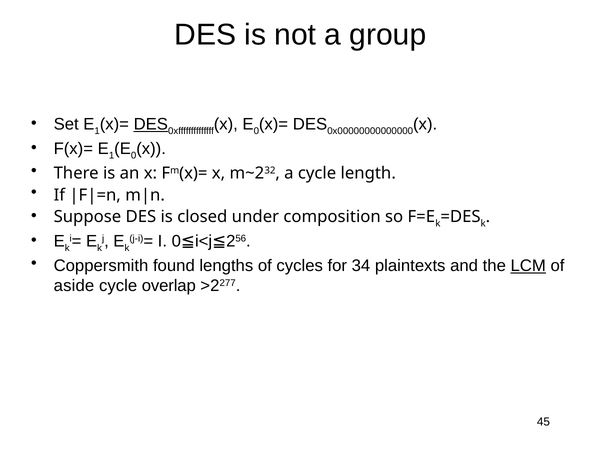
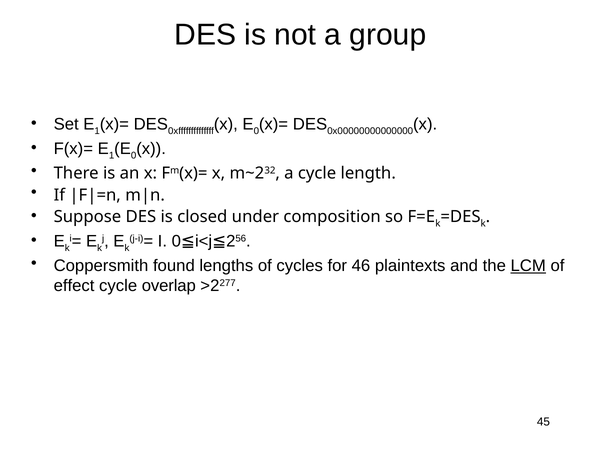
DES at (151, 124) underline: present -> none
34: 34 -> 46
aside: aside -> effect
